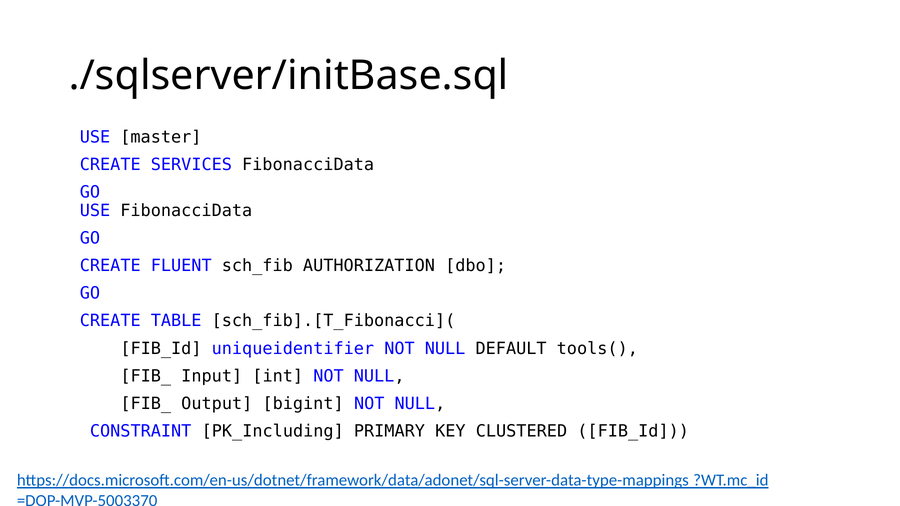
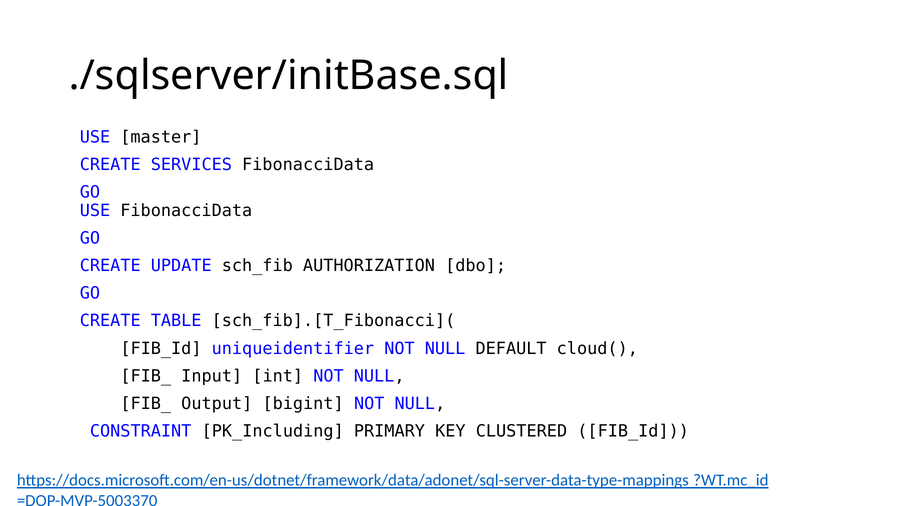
FLUENT: FLUENT -> UPDATE
tools(: tools( -> cloud(
